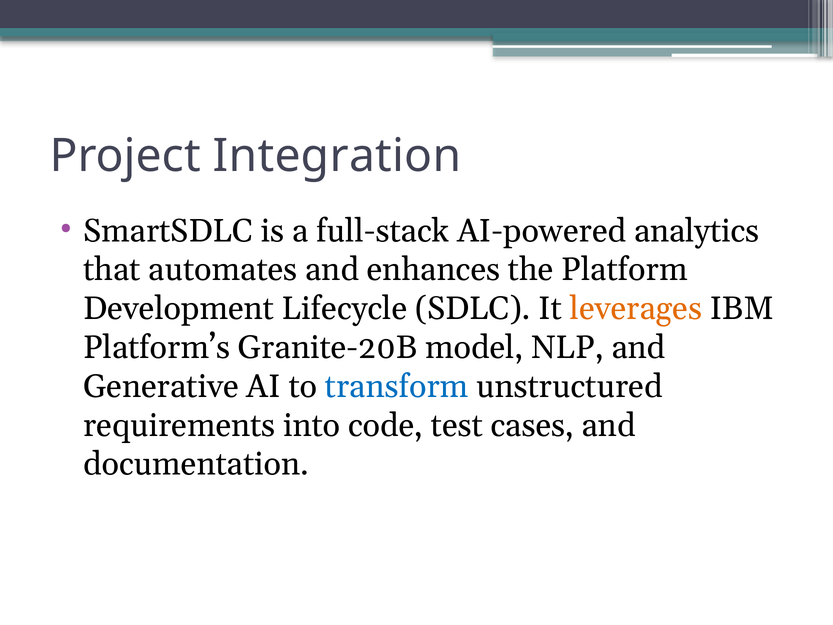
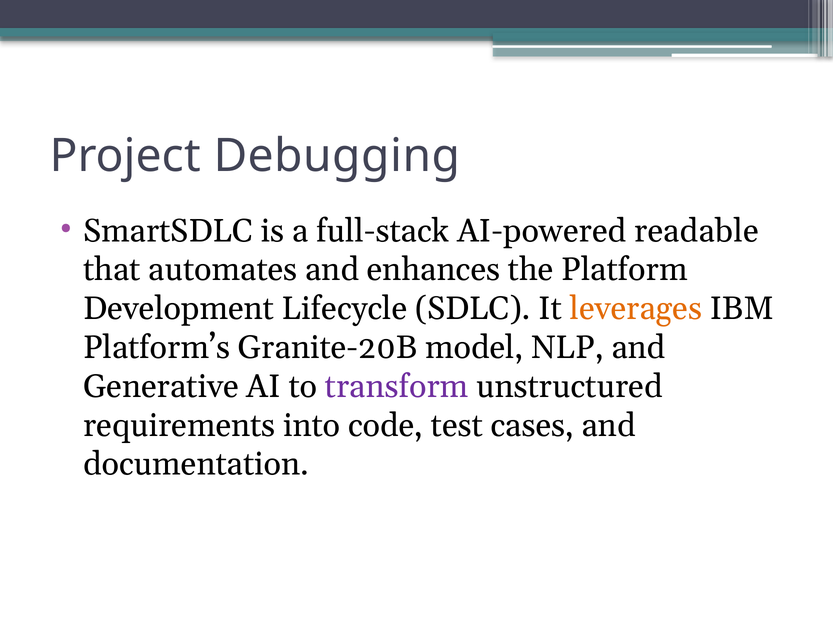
Integration: Integration -> Debugging
analytics: analytics -> readable
transform colour: blue -> purple
